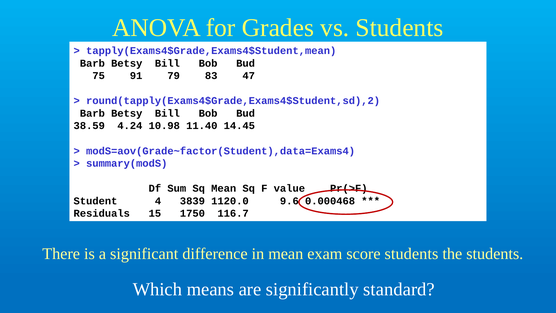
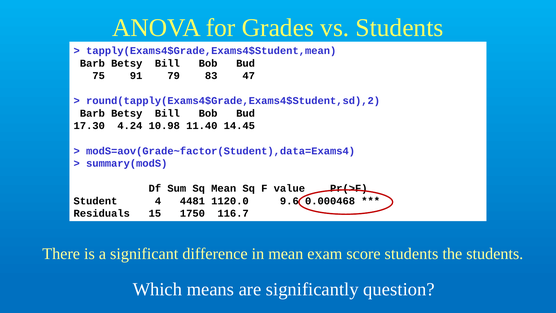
38.59: 38.59 -> 17.30
3839: 3839 -> 4481
standard: standard -> question
